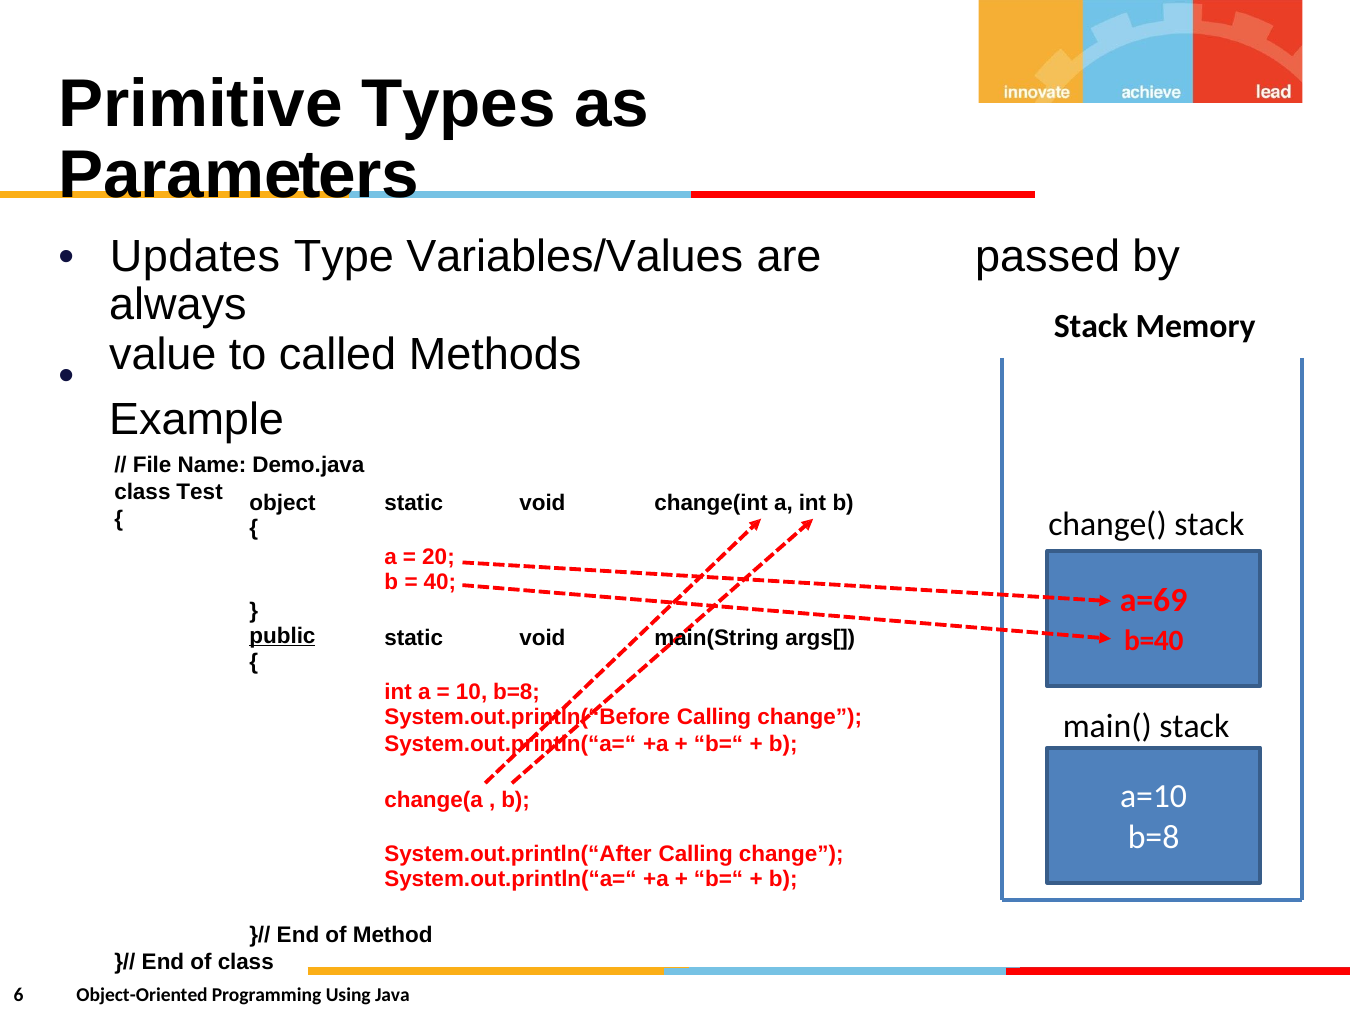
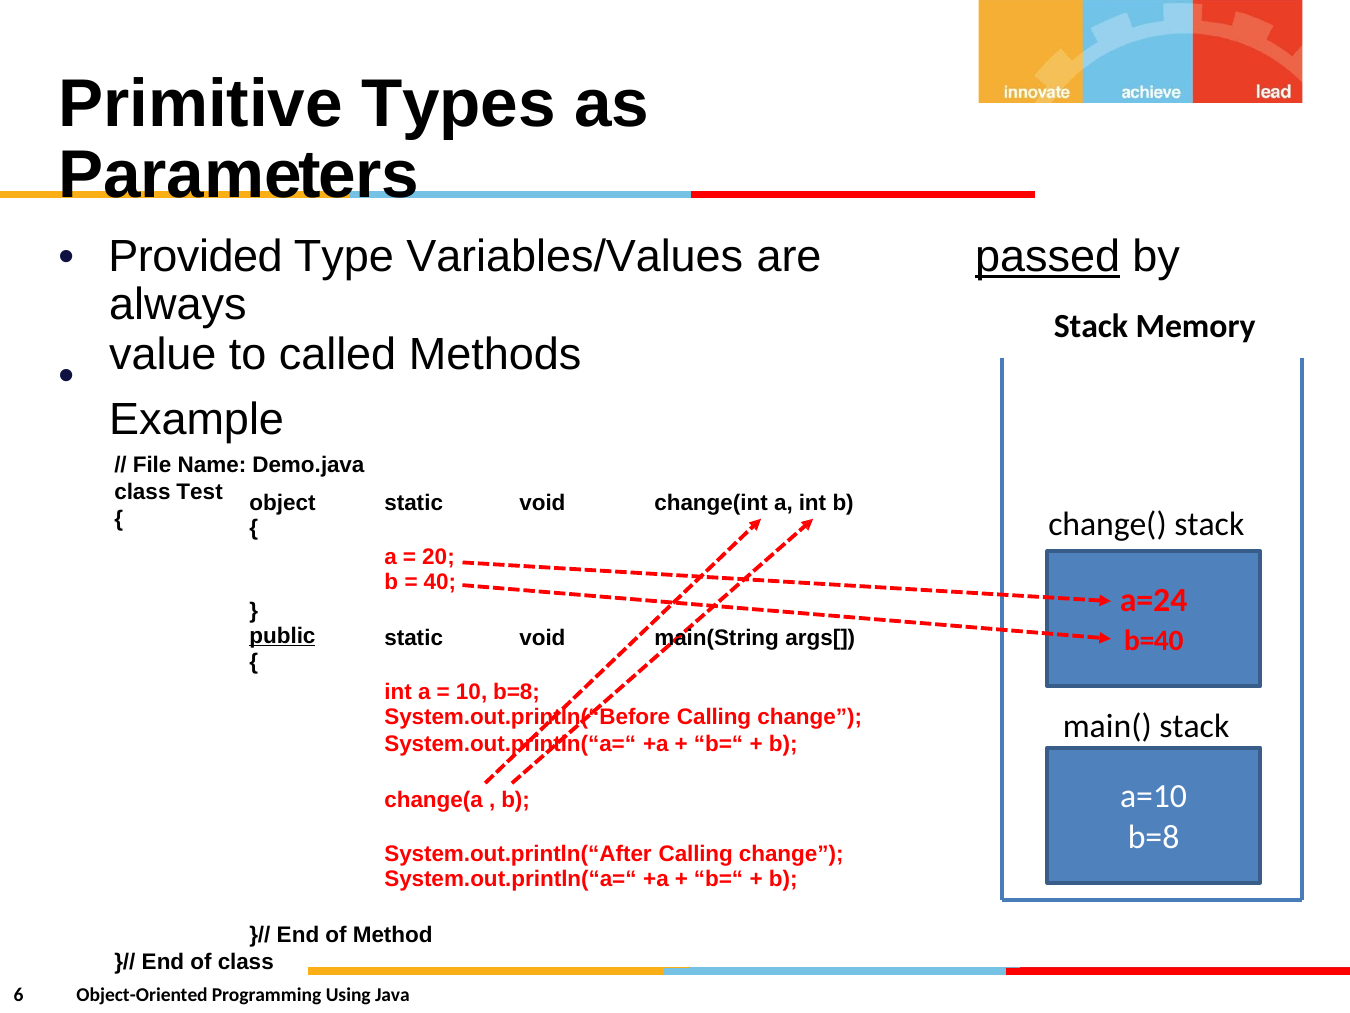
Updates: Updates -> Provided
passed underline: none -> present
a=69: a=69 -> a=24
